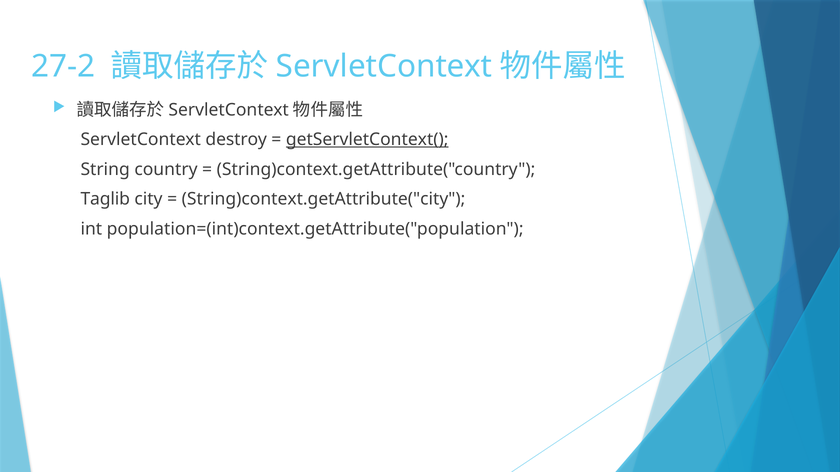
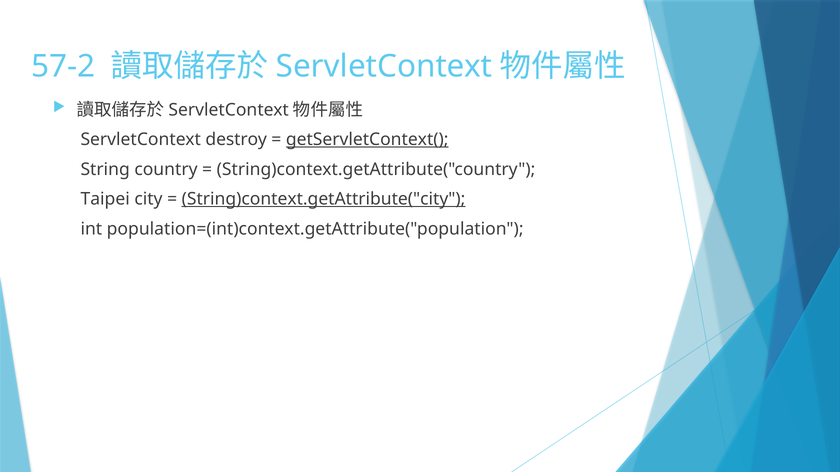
27-2: 27-2 -> 57-2
Taglib: Taglib -> Taipei
String)context.getAttribute("city underline: none -> present
